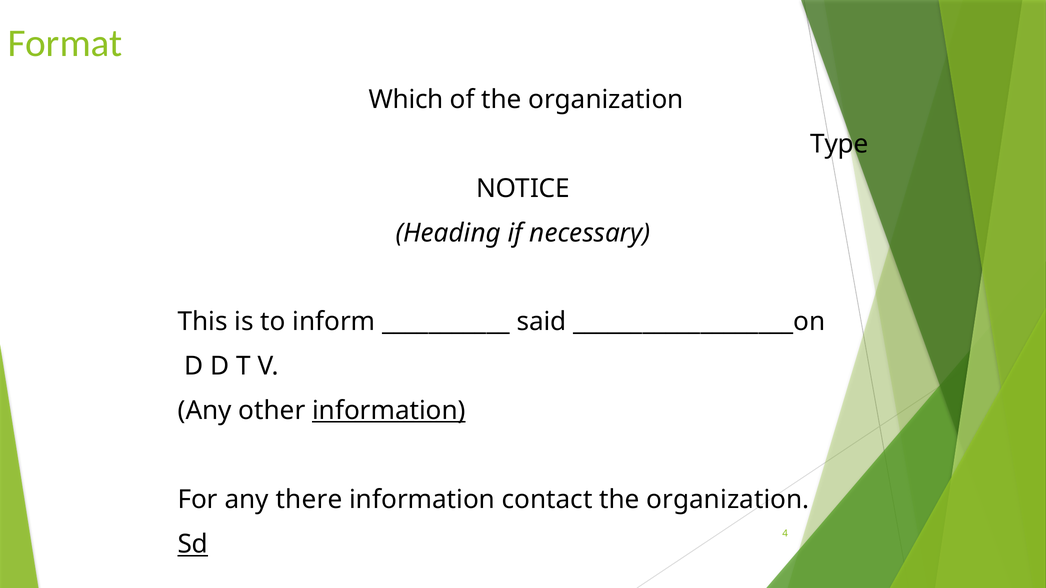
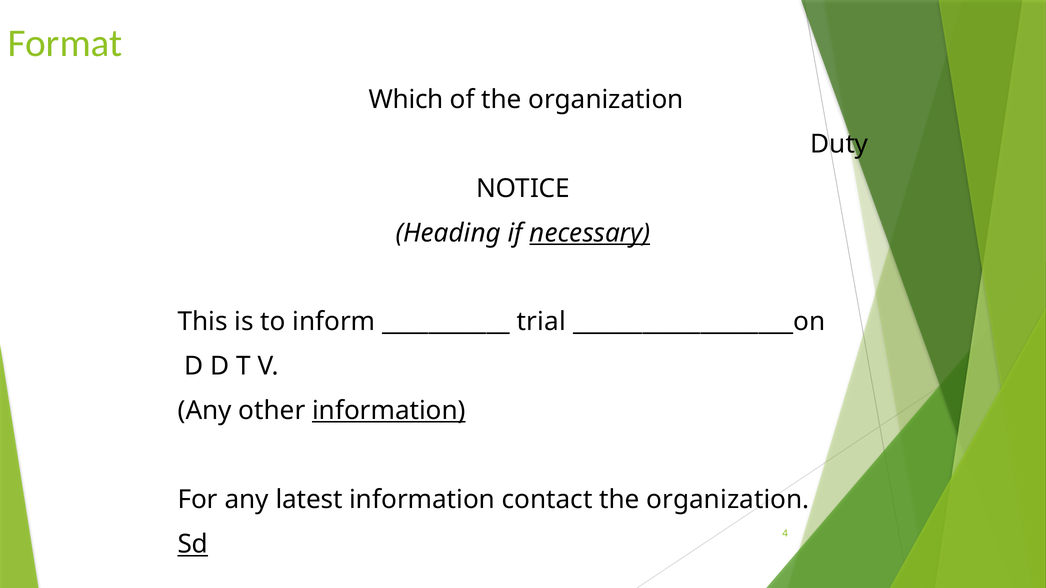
Type: Type -> Duty
necessary underline: none -> present
said: said -> trial
there: there -> latest
